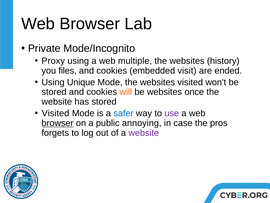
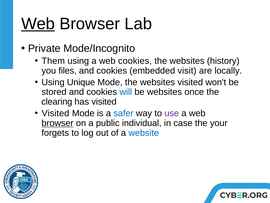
Web at (38, 24) underline: none -> present
Proxy: Proxy -> Them
web multiple: multiple -> cookies
ended: ended -> locally
will colour: orange -> blue
website at (57, 101): website -> clearing
has stored: stored -> visited
annoying: annoying -> individual
pros: pros -> your
website at (144, 133) colour: purple -> blue
